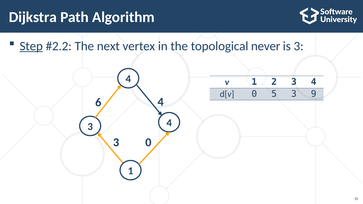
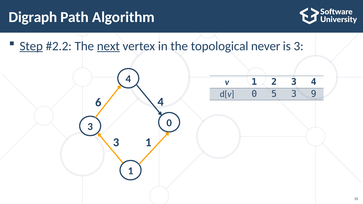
Dijkstra: Dijkstra -> Digraph
next underline: none -> present
4 at (169, 123): 4 -> 0
3 0: 0 -> 1
